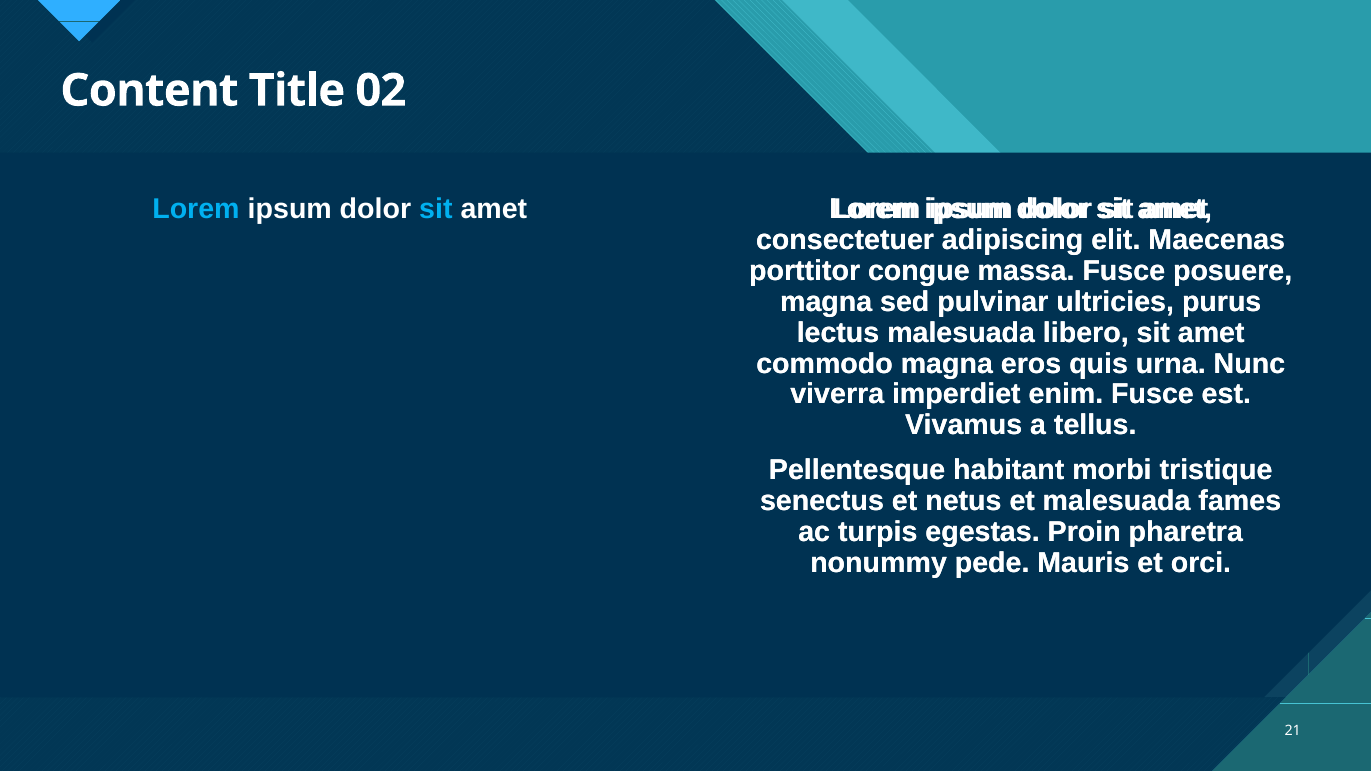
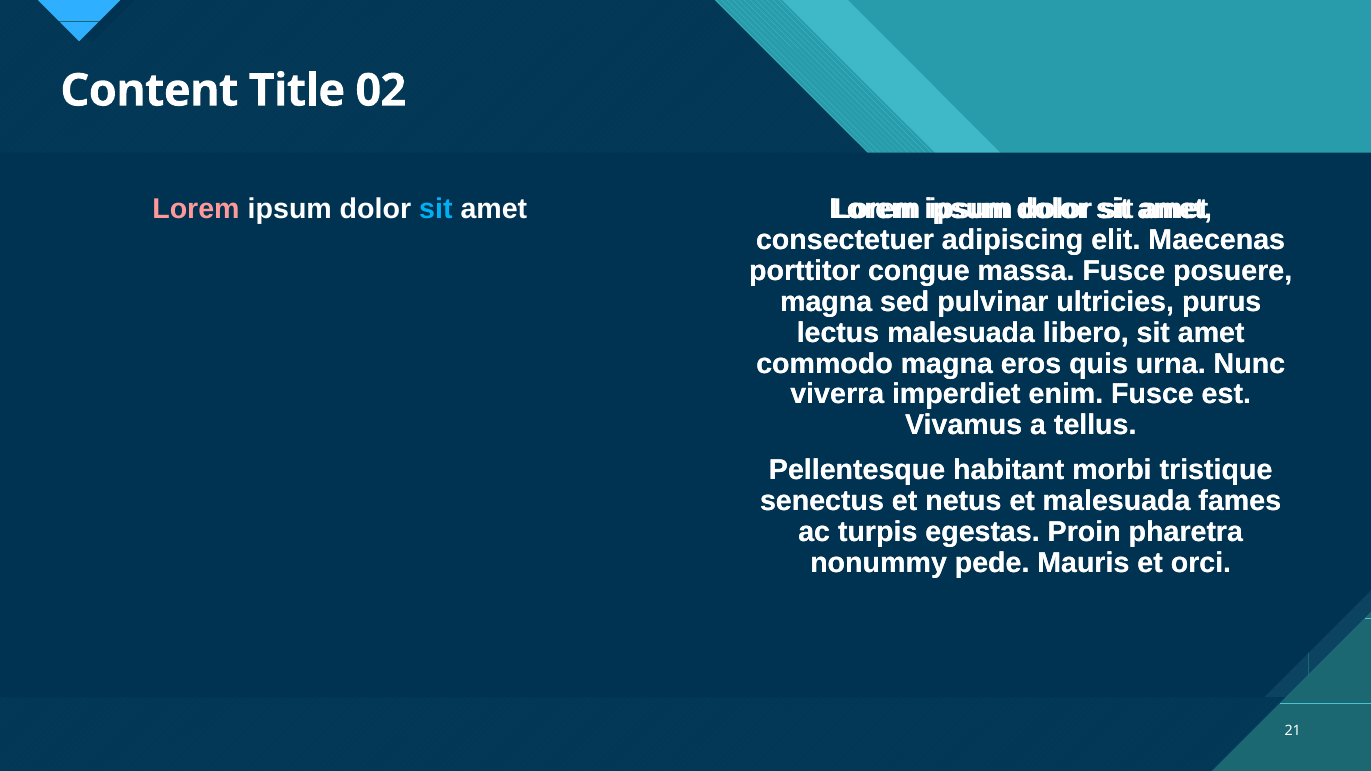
Lorem at (196, 209) colour: light blue -> pink
